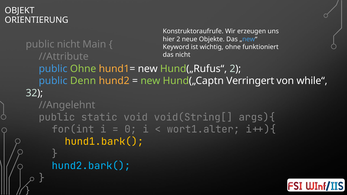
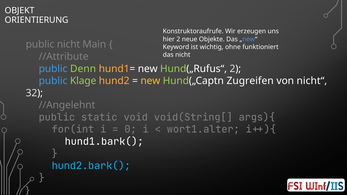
public Ohne: Ohne -> Denn
Denn: Denn -> Klage
new at (150, 81) colour: light green -> yellow
Verringert: Verringert -> Zugreifen
while“: while“ -> nicht“
hund1.bark( colour: yellow -> white
